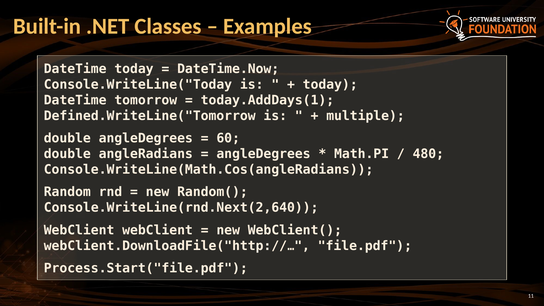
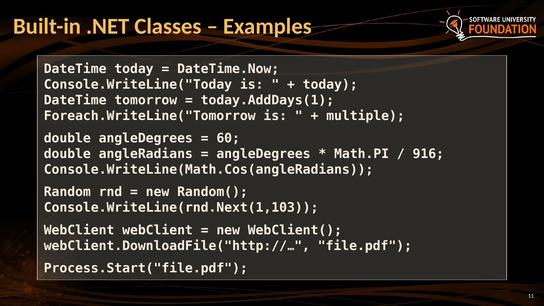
Defined.WriteLine("Tomorrow: Defined.WriteLine("Tomorrow -> Foreach.WriteLine("Tomorrow
480: 480 -> 916
Console.WriteLine(rnd.Next(2,640: Console.WriteLine(rnd.Next(2,640 -> Console.WriteLine(rnd.Next(1,103
